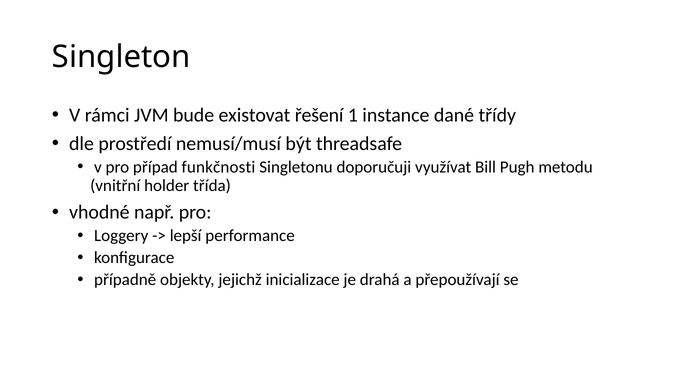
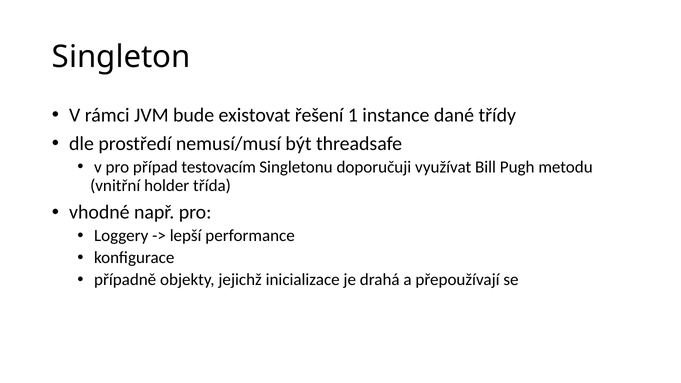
funkčnosti: funkčnosti -> testovacím
